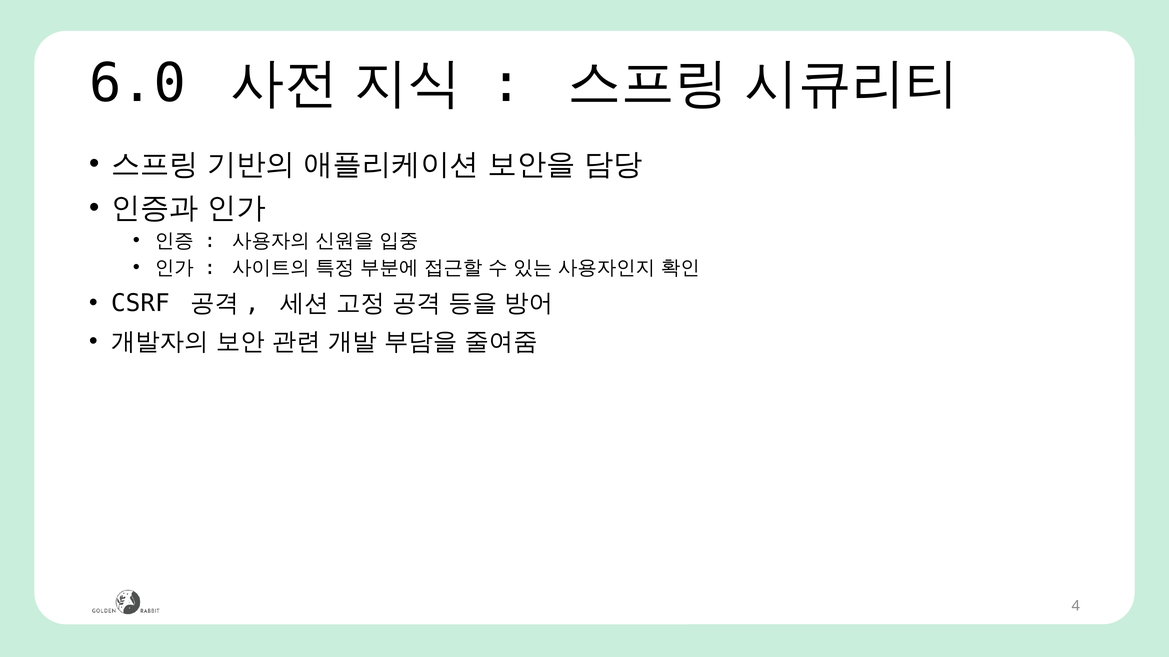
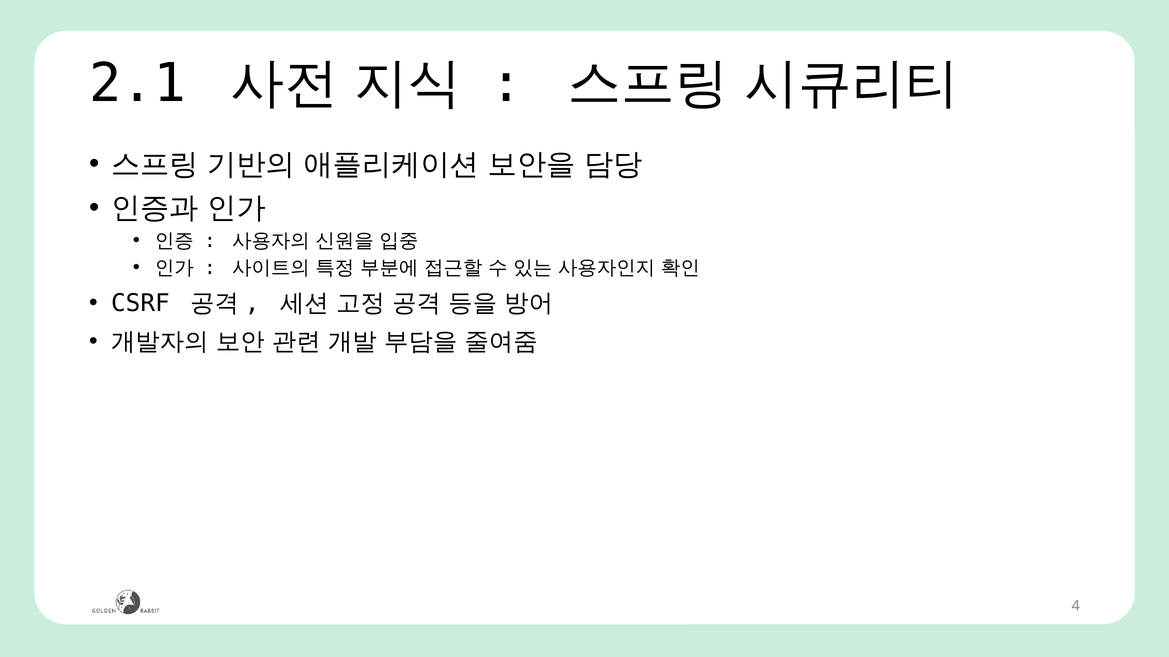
6.0: 6.0 -> 2.1
